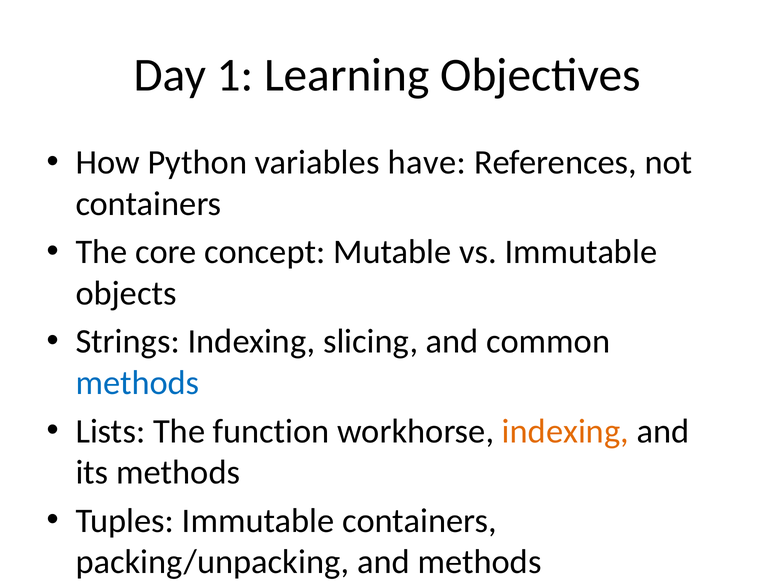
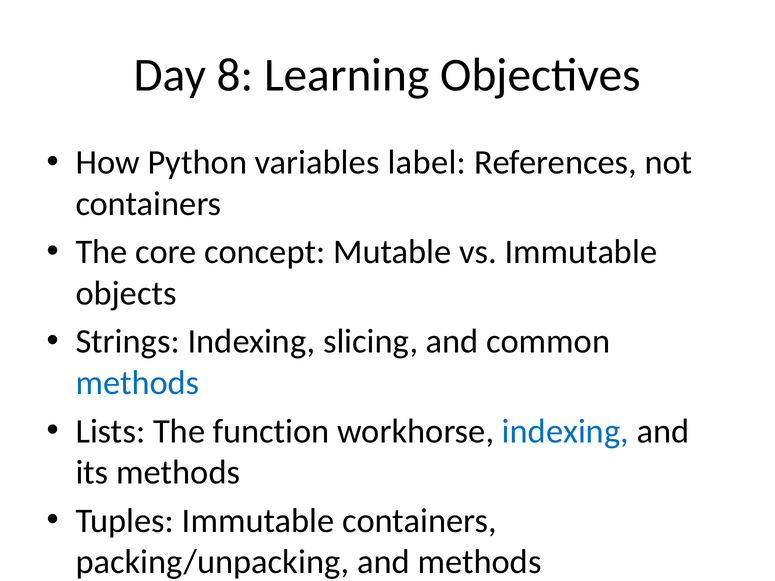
1: 1 -> 8
have: have -> label
indexing at (565, 431) colour: orange -> blue
